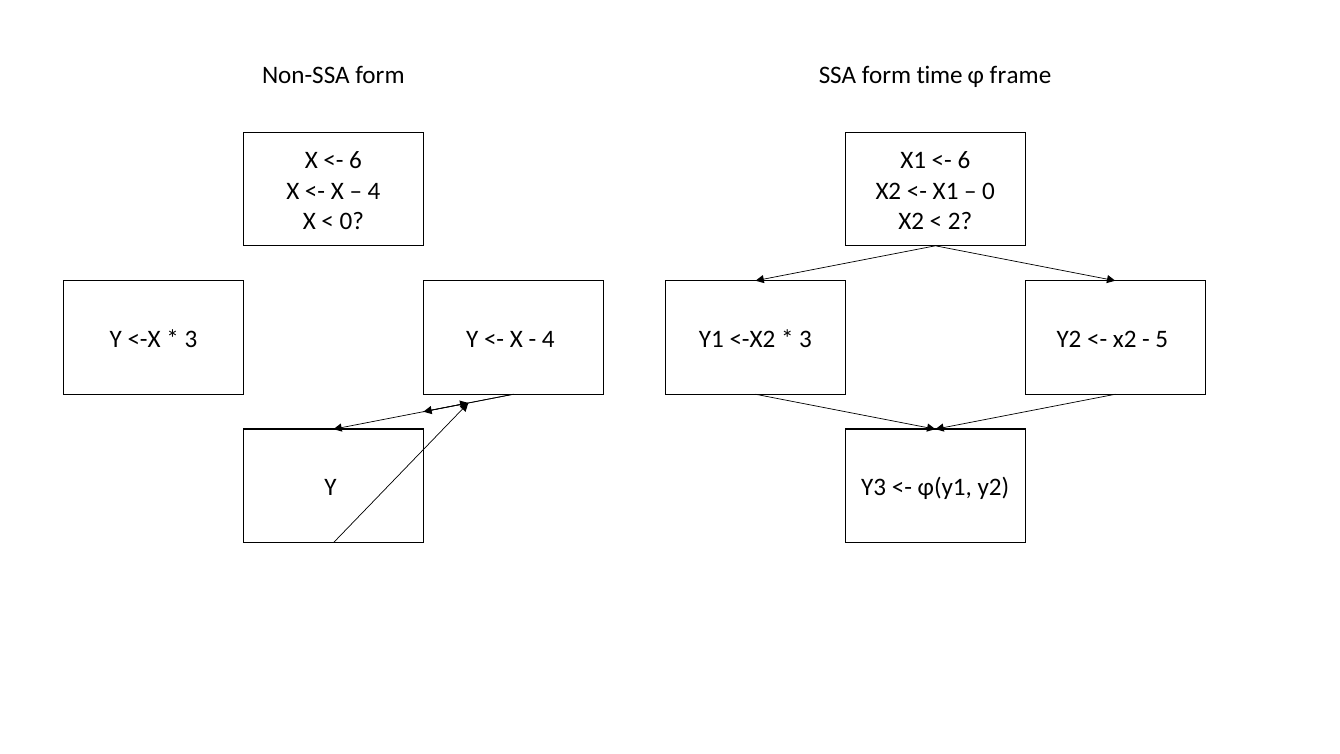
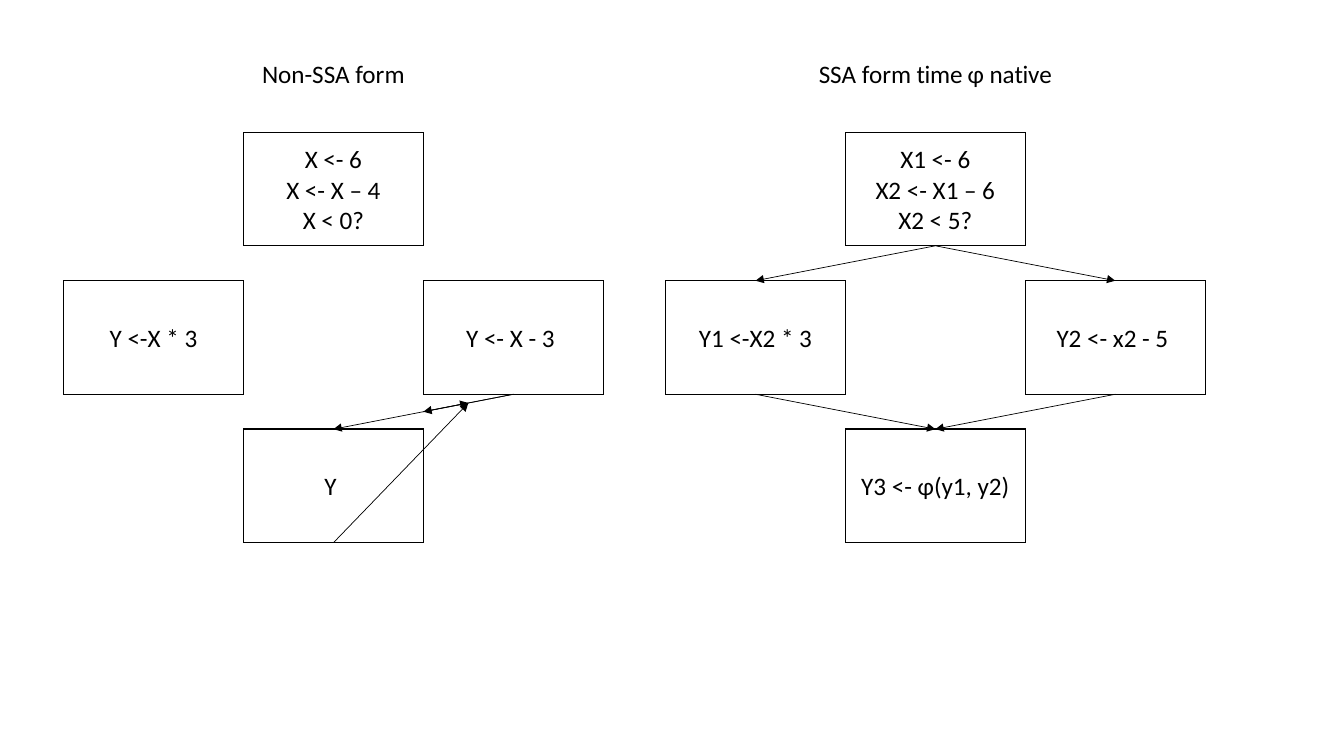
frame: frame -> native
0 at (989, 191): 0 -> 6
2 at (960, 221): 2 -> 5
4 at (548, 339): 4 -> 3
